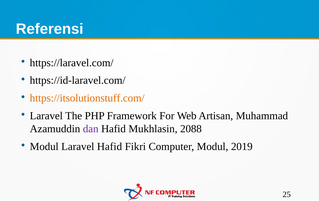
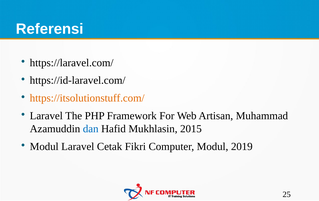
dan colour: purple -> blue
2088: 2088 -> 2015
Laravel Hafid: Hafid -> Cetak
